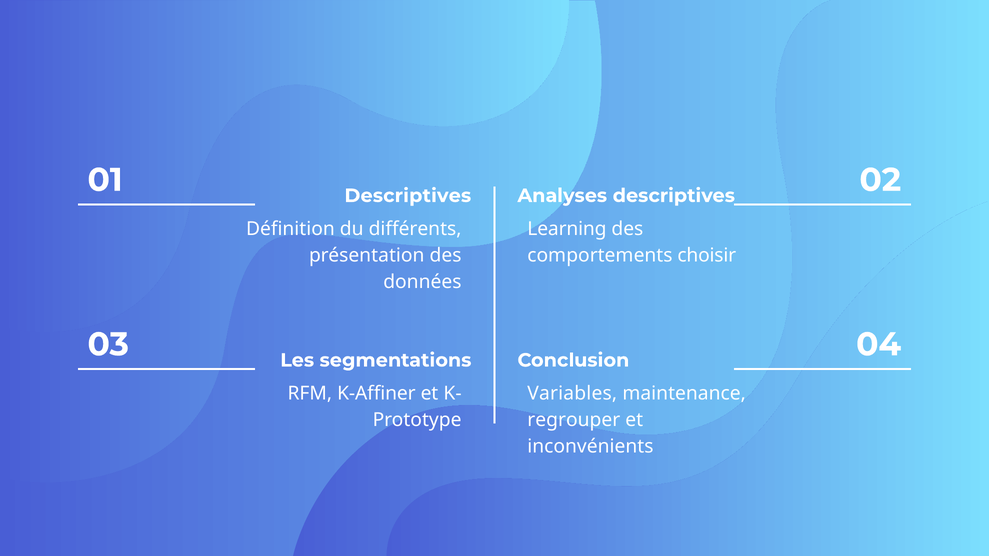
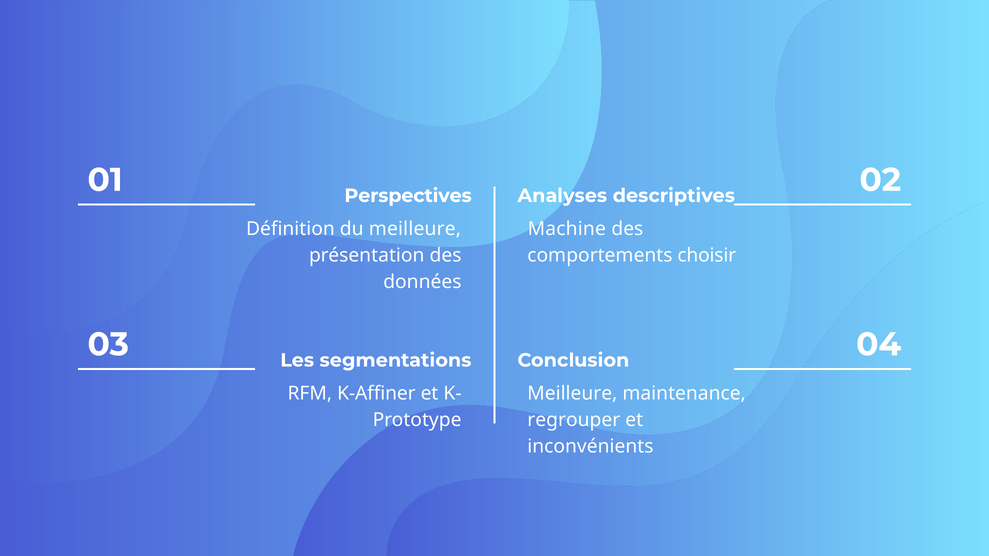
Descriptives at (408, 196): Descriptives -> Perspectives
du différents: différents -> meilleure
Learning: Learning -> Machine
Variables at (572, 394): Variables -> Meilleure
